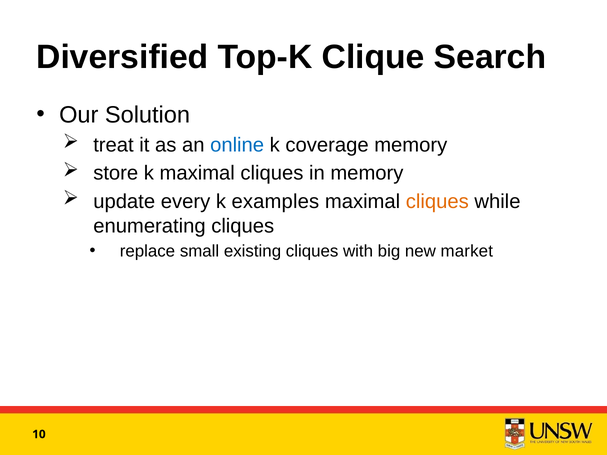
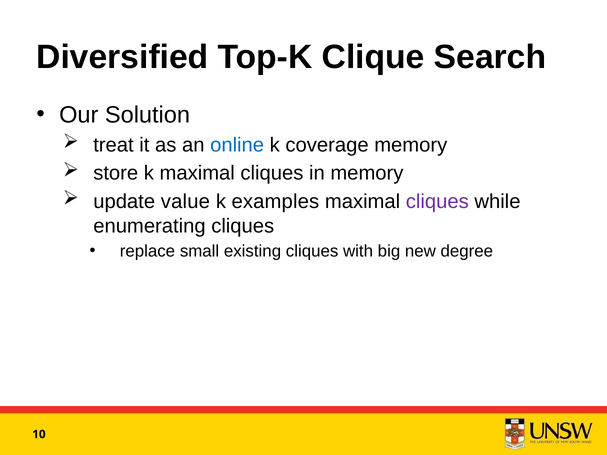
every: every -> value
cliques at (437, 202) colour: orange -> purple
market: market -> degree
